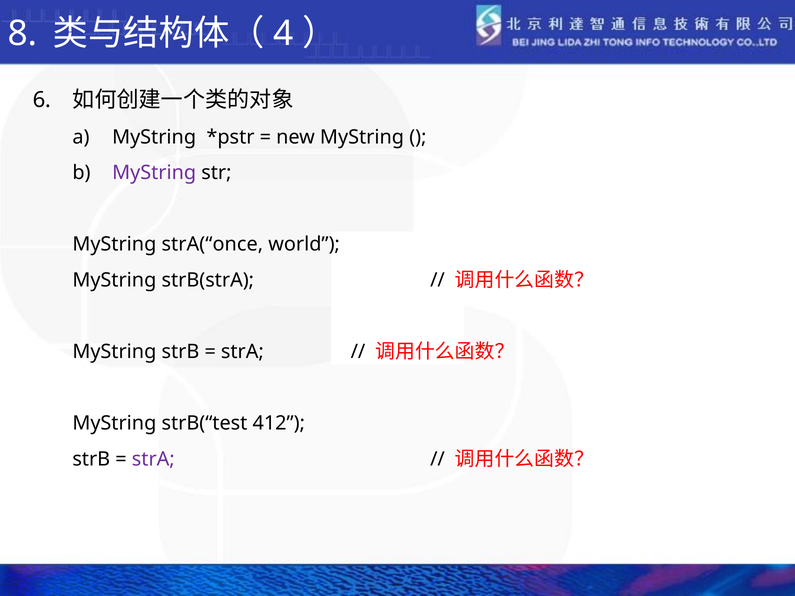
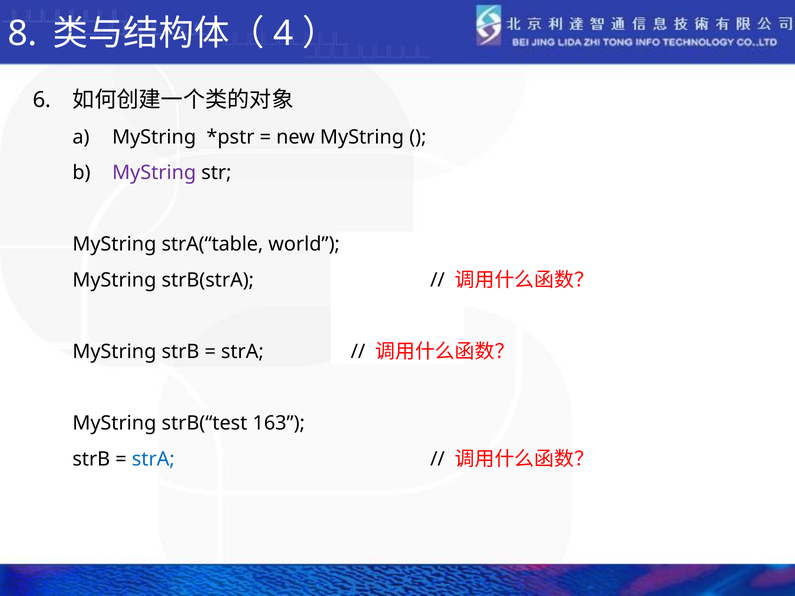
strA(“once: strA(“once -> strA(“table
412: 412 -> 163
strA at (153, 459) colour: purple -> blue
